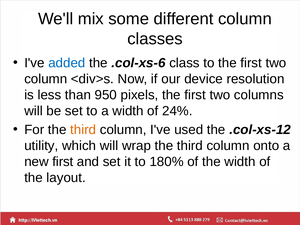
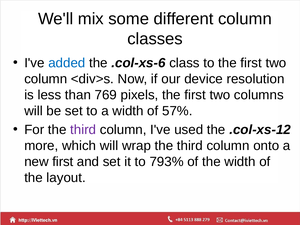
950: 950 -> 769
24%: 24% -> 57%
third at (83, 130) colour: orange -> purple
utility: utility -> more
180%: 180% -> 793%
